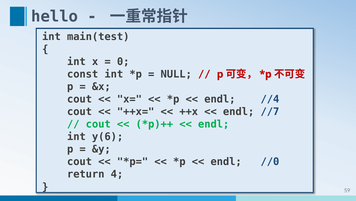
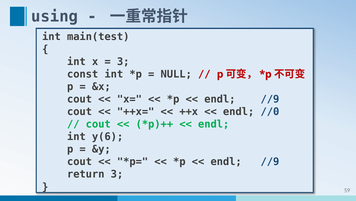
hello: hello -> using
0 at (123, 61): 0 -> 3
//4 at (270, 99): //4 -> //9
//7: //7 -> //0
//0 at (270, 161): //0 -> //9
return 4: 4 -> 3
